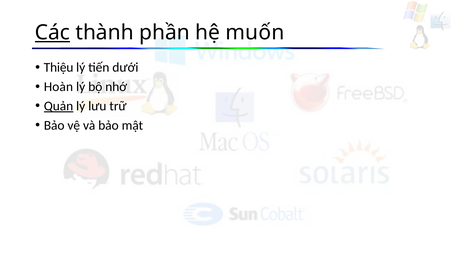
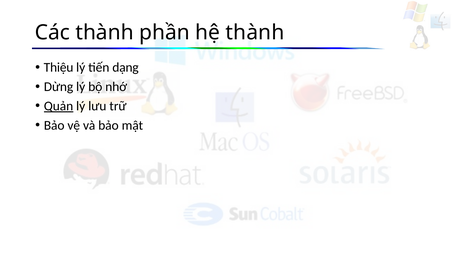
Các underline: present -> none
hệ muốn: muốn -> thành
dưới: dưới -> dạng
Hoàn: Hoàn -> Dừng
